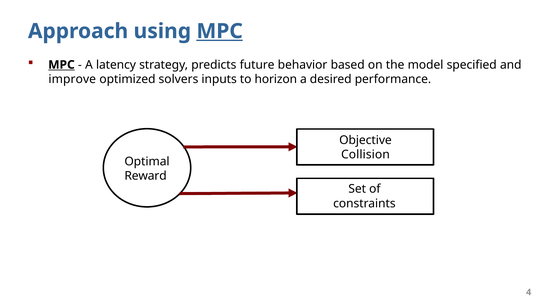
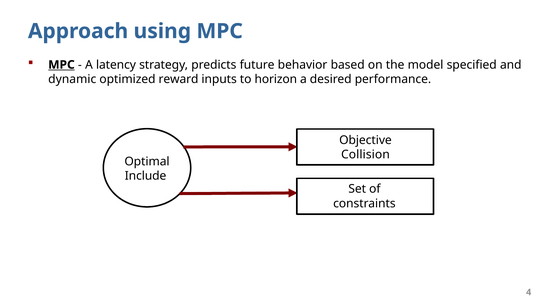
MPC at (220, 31) underline: present -> none
improve: improve -> dynamic
solvers: solvers -> reward
Reward: Reward -> Include
